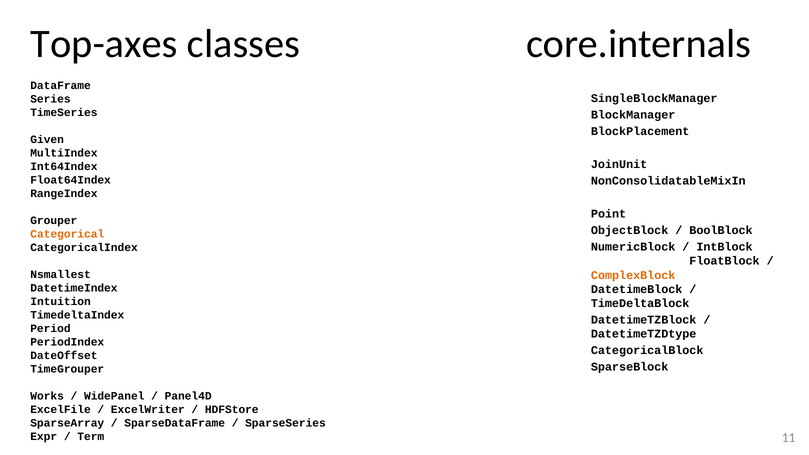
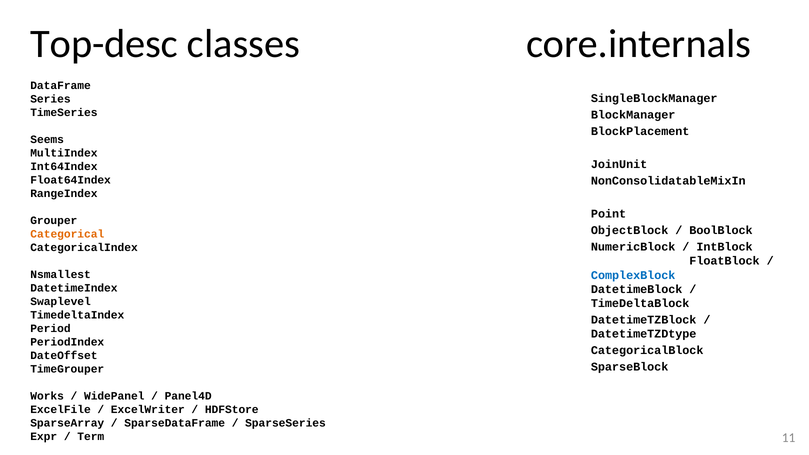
Top-axes: Top-axes -> Top-desc
Given: Given -> Seems
ComplexBlock colour: orange -> blue
Intuition: Intuition -> Swaplevel
